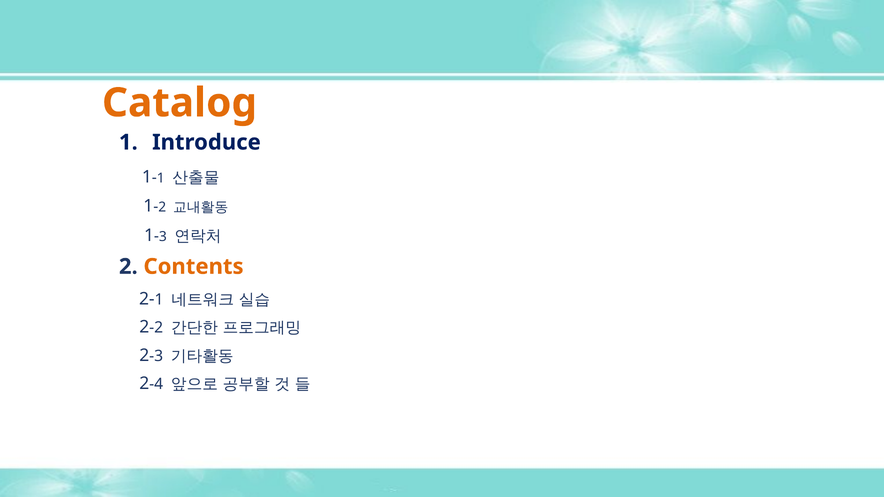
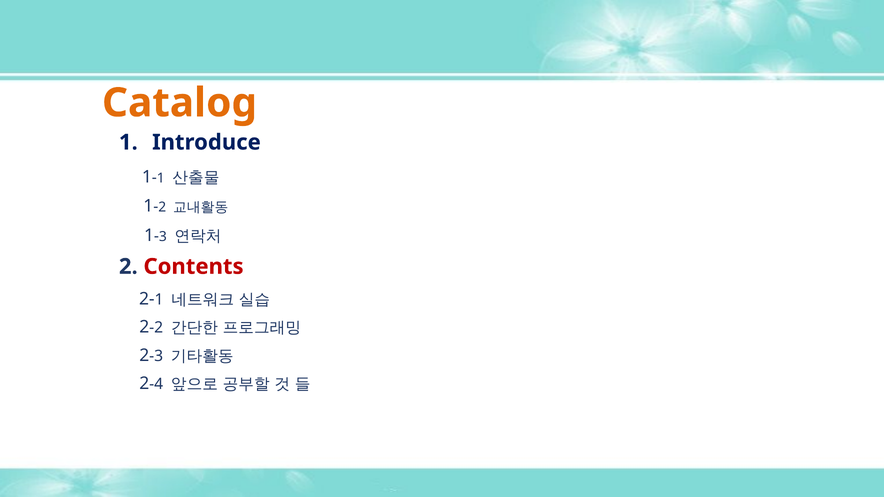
Contents colour: orange -> red
